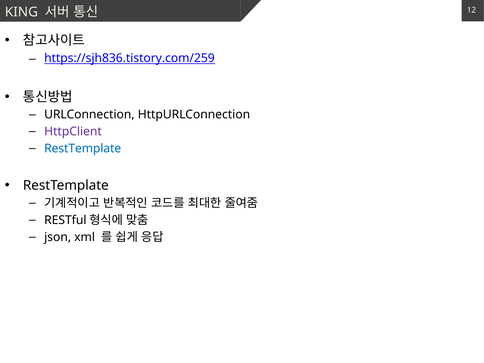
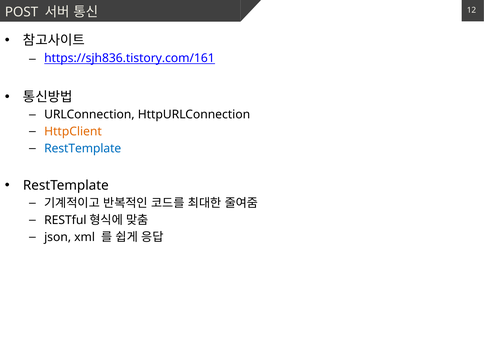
KING: KING -> POST
https://sjh836.tistory.com/259: https://sjh836.tistory.com/259 -> https://sjh836.tistory.com/161
HttpClient colour: purple -> orange
